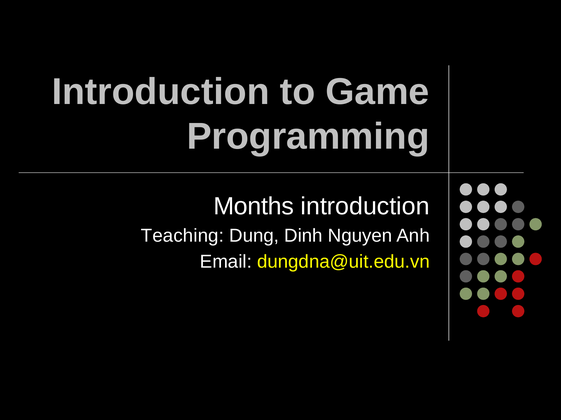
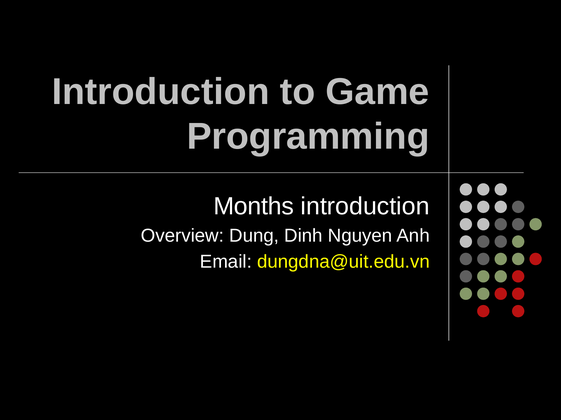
Teaching: Teaching -> Overview
